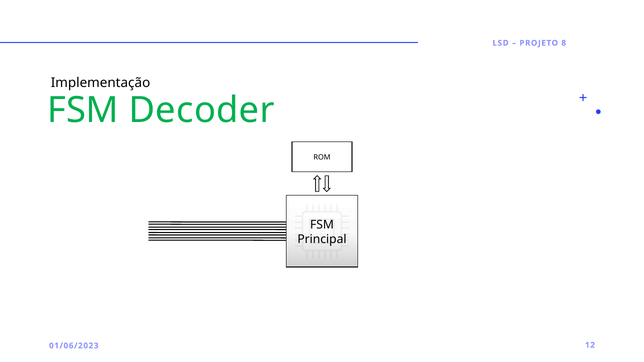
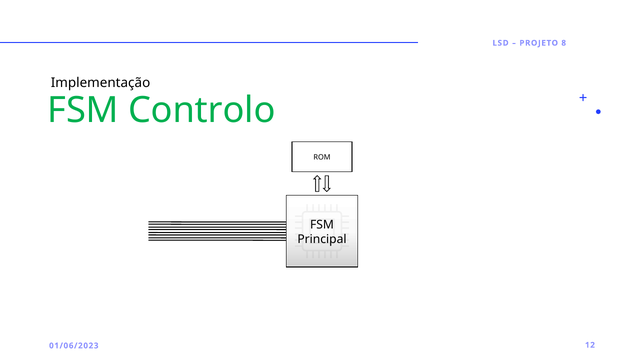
Decoder: Decoder -> Controlo
